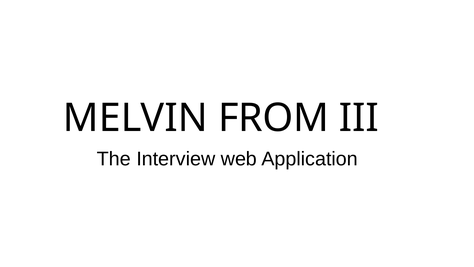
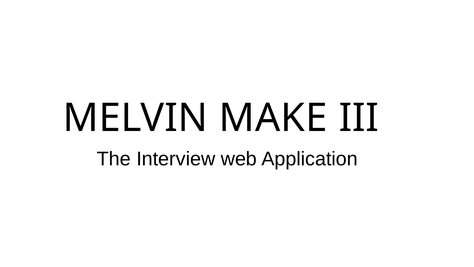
FROM: FROM -> MAKE
